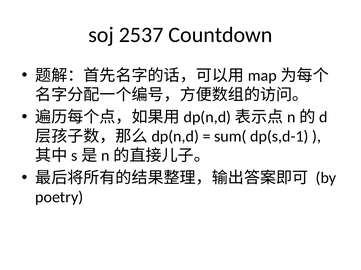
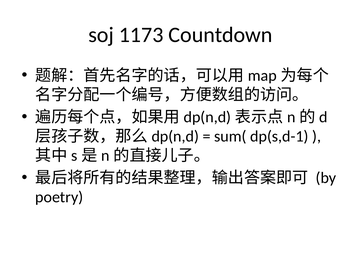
2537: 2537 -> 1173
